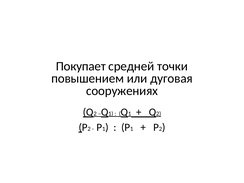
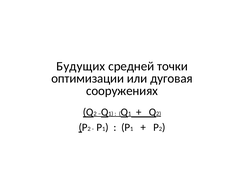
Покупает: Покупает -> Будущих
повышением: повышением -> оптимизации
